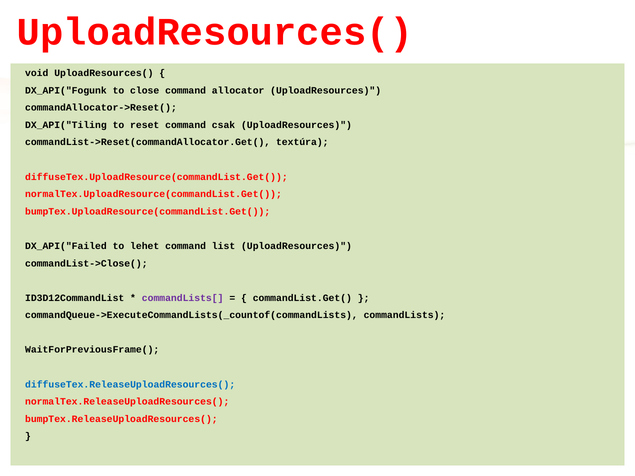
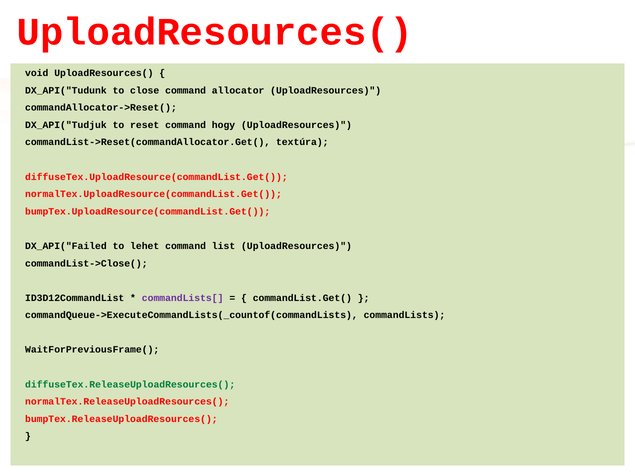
DX_API("Fogunk: DX_API("Fogunk -> DX_API("Tudunk
DX_API("Tiling: DX_API("Tiling -> DX_API("Tudjuk
csak: csak -> hogy
diffuseTex.ReleaseUploadResources( colour: blue -> green
